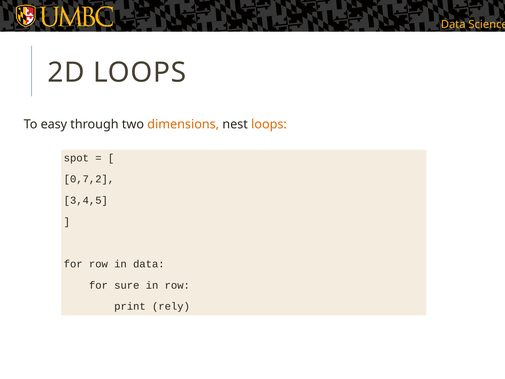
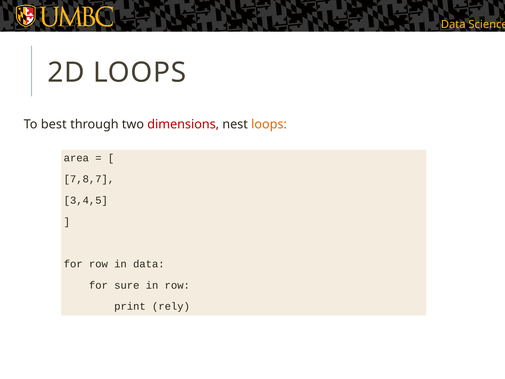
easy: easy -> best
dimensions colour: orange -> red
spot: spot -> area
0,7,2: 0,7,2 -> 7,8,7
